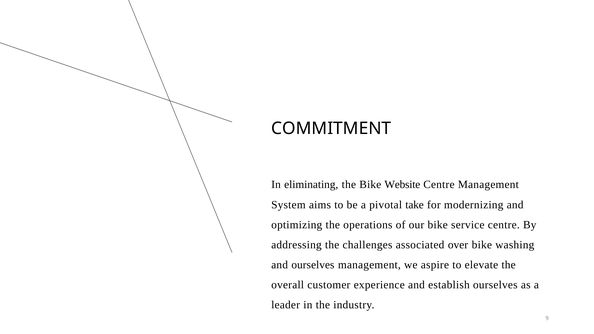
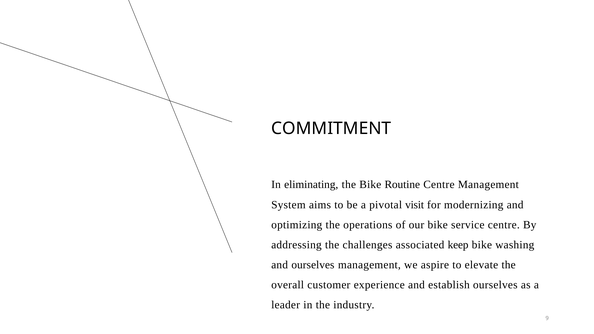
Website: Website -> Routine
take: take -> visit
over: over -> keep
